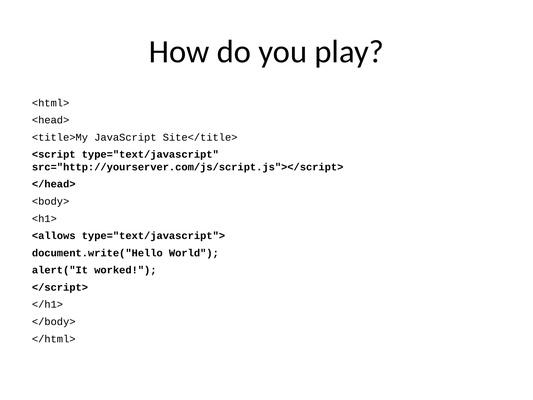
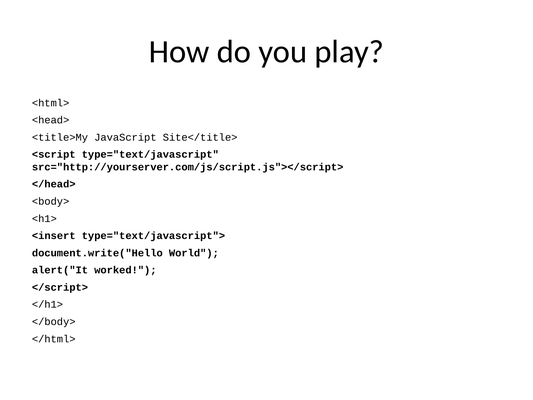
<allows: <allows -> <insert
